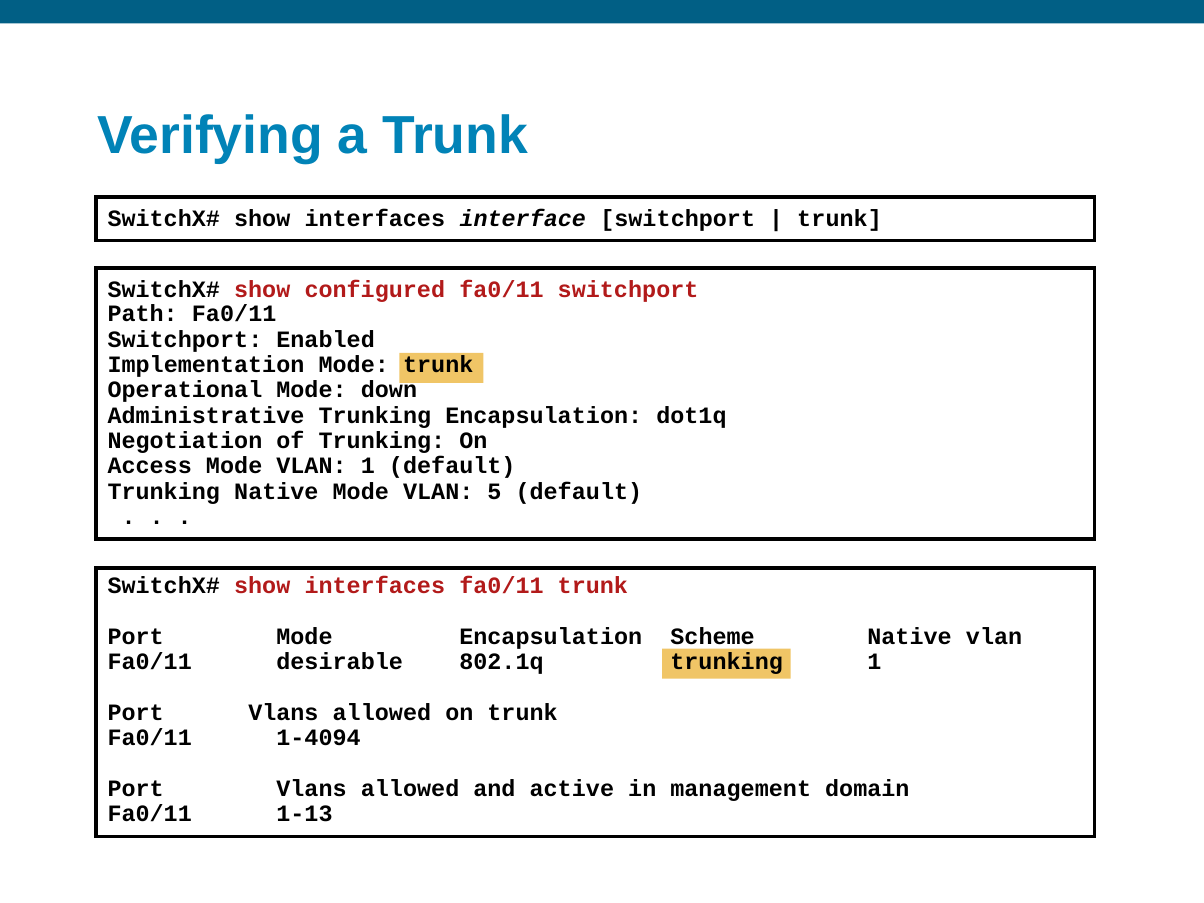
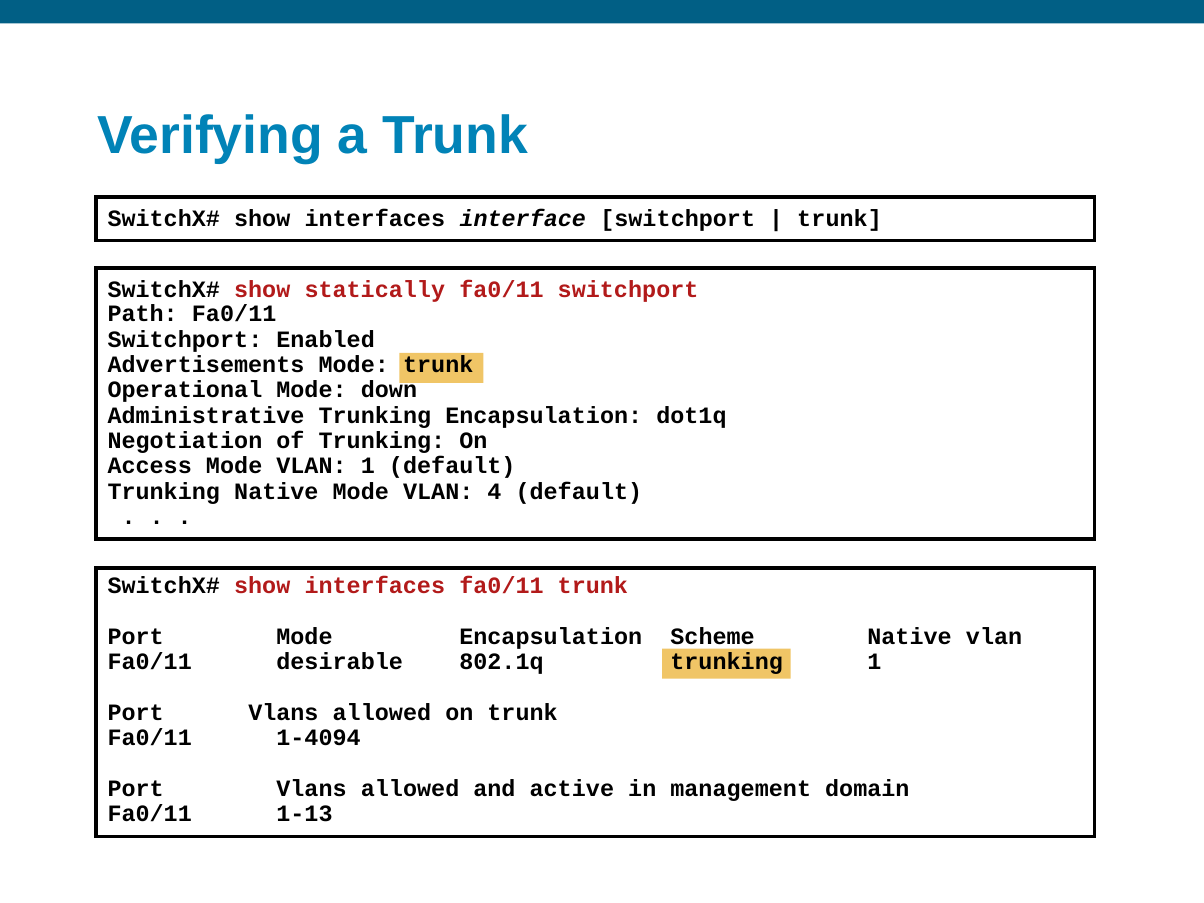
configured: configured -> statically
Implementation: Implementation -> Advertisements
5: 5 -> 4
